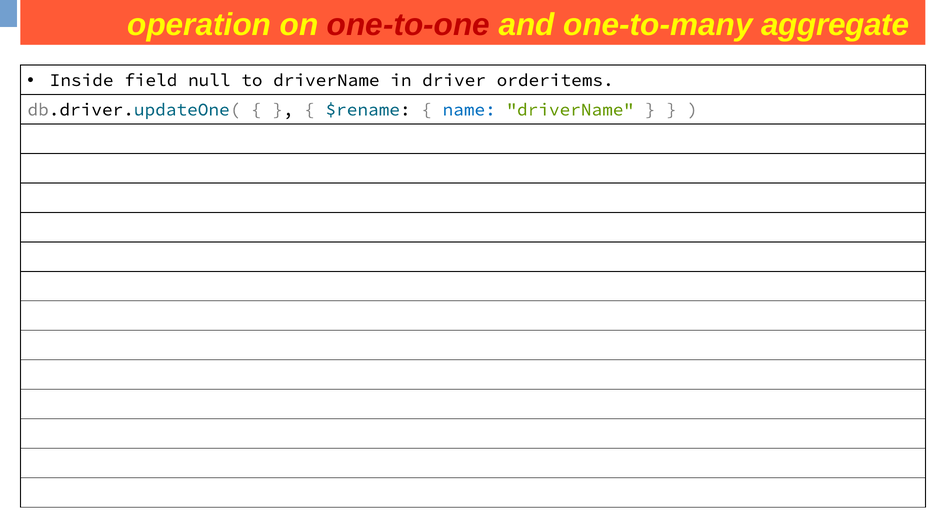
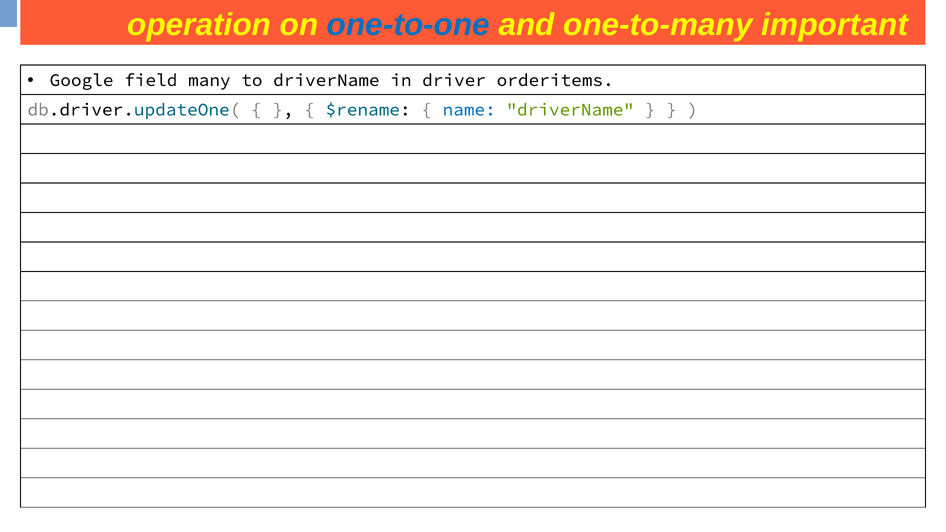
one-to-one colour: red -> blue
aggregate: aggregate -> important
Inside: Inside -> Google
null: null -> many
